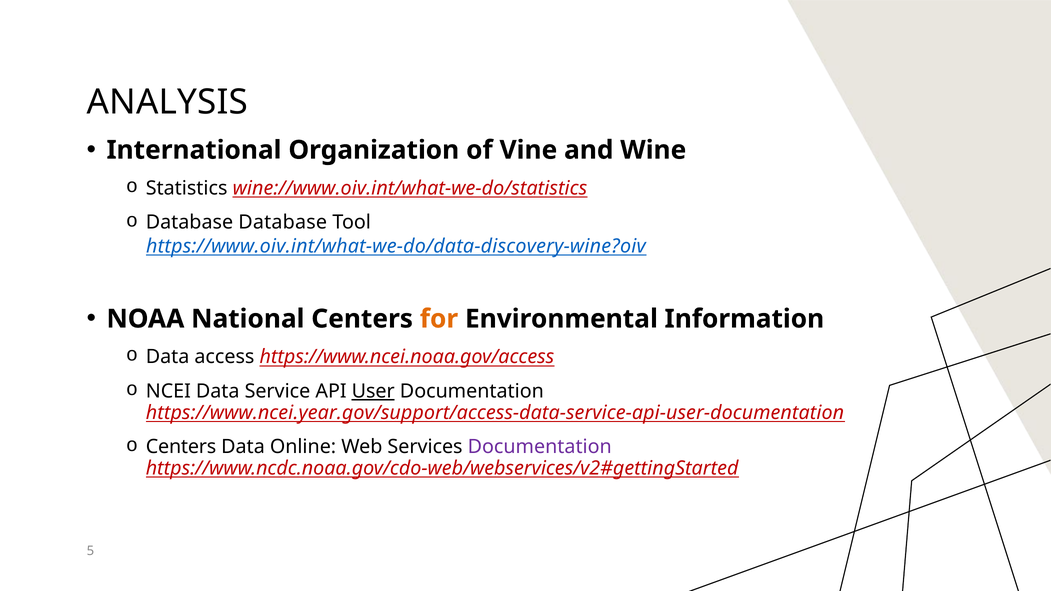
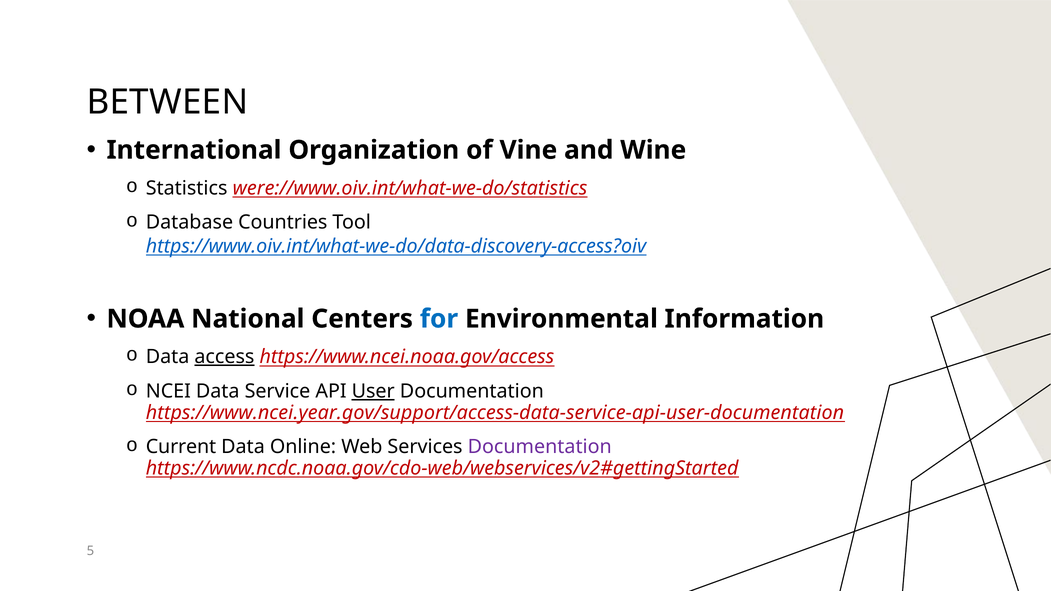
ANALYSIS: ANALYSIS -> BETWEEN
wine://www.oiv.int/what-we-do/statistics: wine://www.oiv.int/what-we-do/statistics -> were://www.oiv.int/what-we-do/statistics
Database Database: Database -> Countries
https://www.oiv.int/what-we-do/data-discovery-wine?oiv: https://www.oiv.int/what-we-do/data-discovery-wine?oiv -> https://www.oiv.int/what-we-do/data-discovery-access?oiv
for colour: orange -> blue
access underline: none -> present
Centers at (181, 447): Centers -> Current
